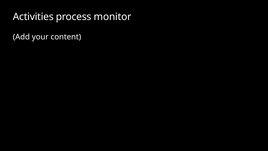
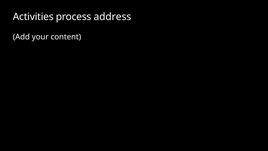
monitor: monitor -> address
